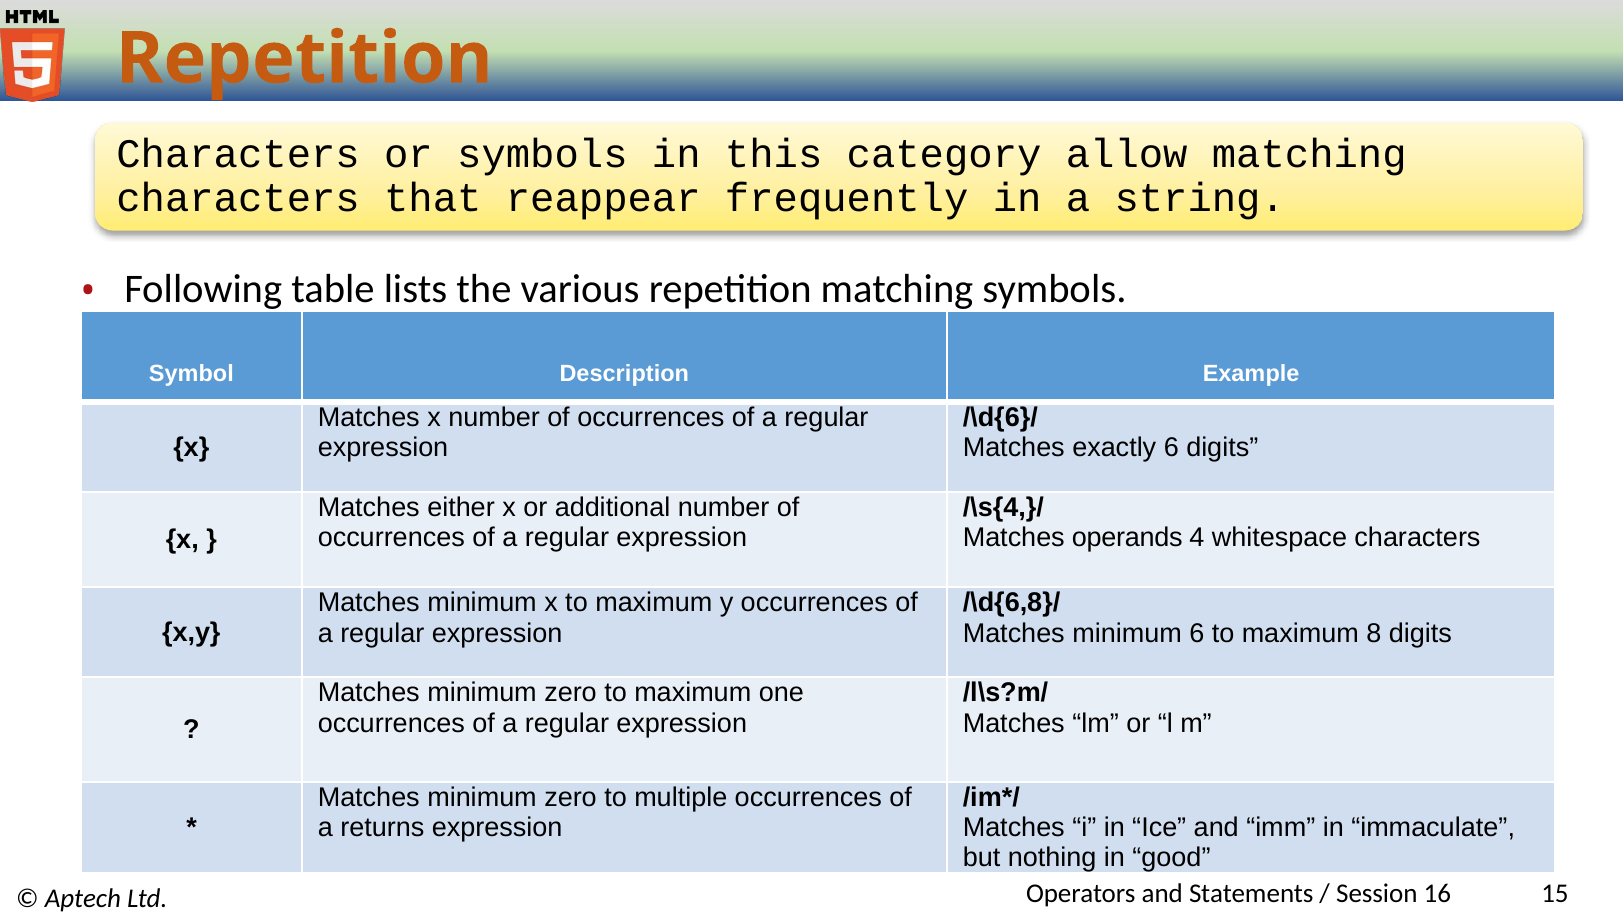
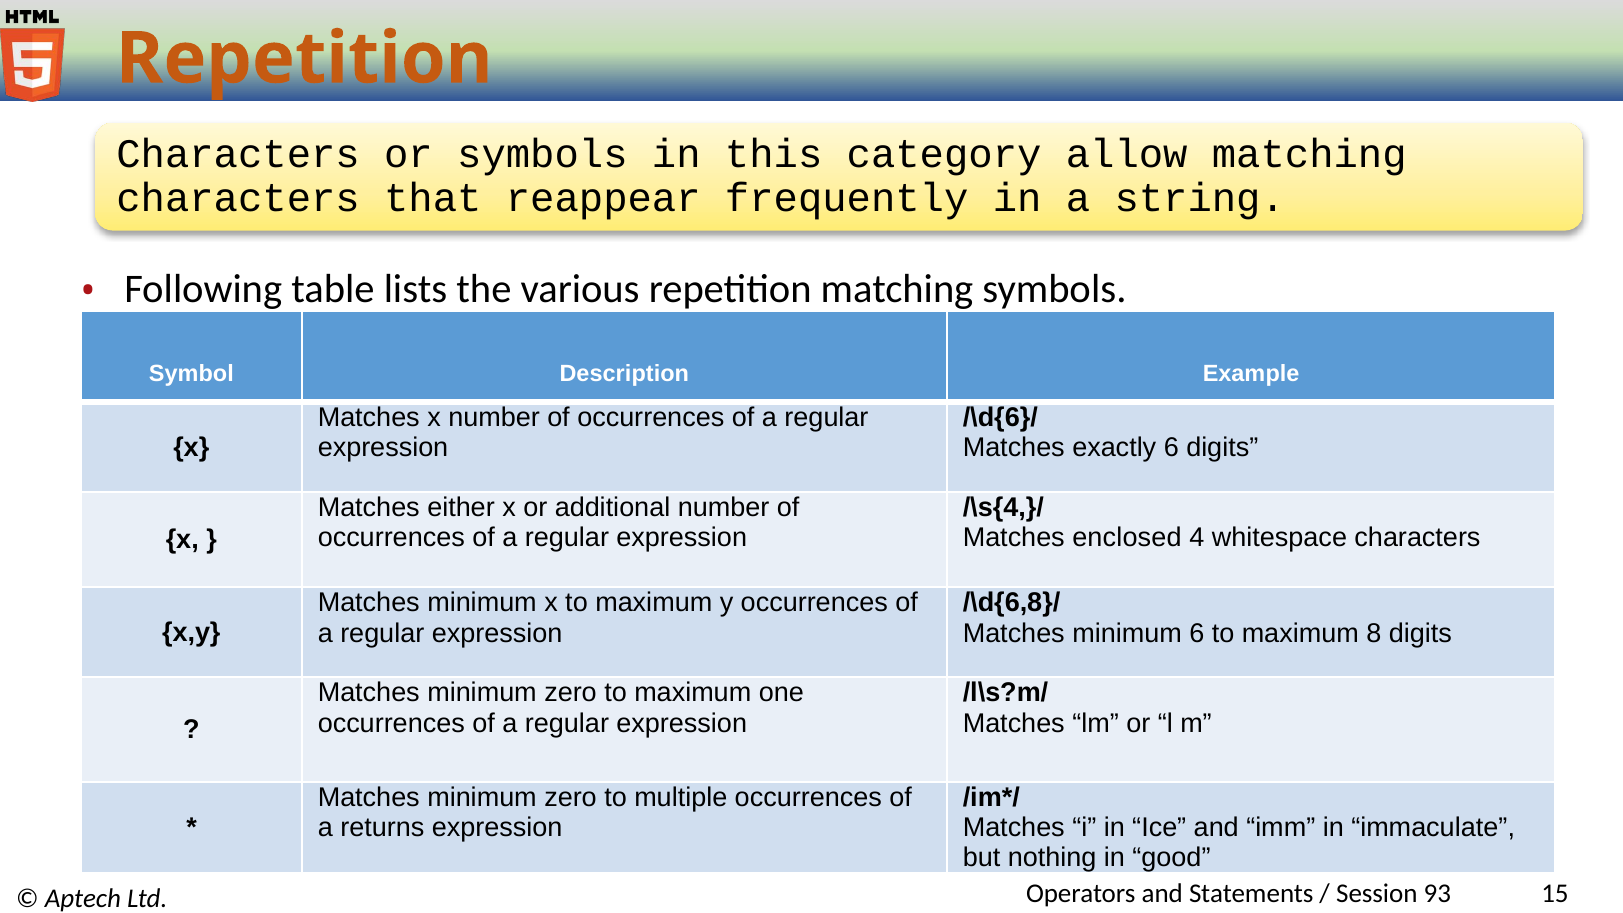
operands: operands -> enclosed
16: 16 -> 93
